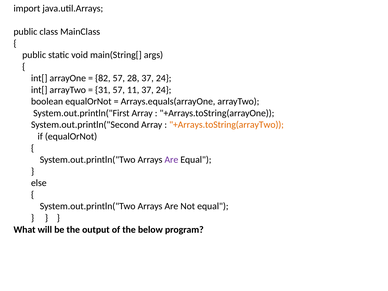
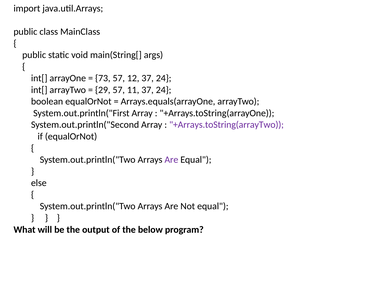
82: 82 -> 73
28: 28 -> 12
31: 31 -> 29
+Arrays.toString(arrayTwo colour: orange -> purple
